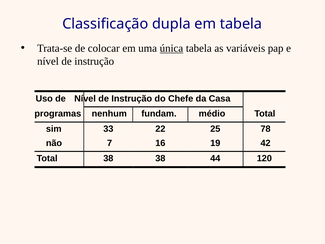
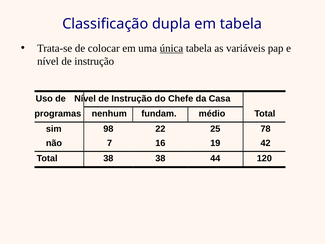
33: 33 -> 98
